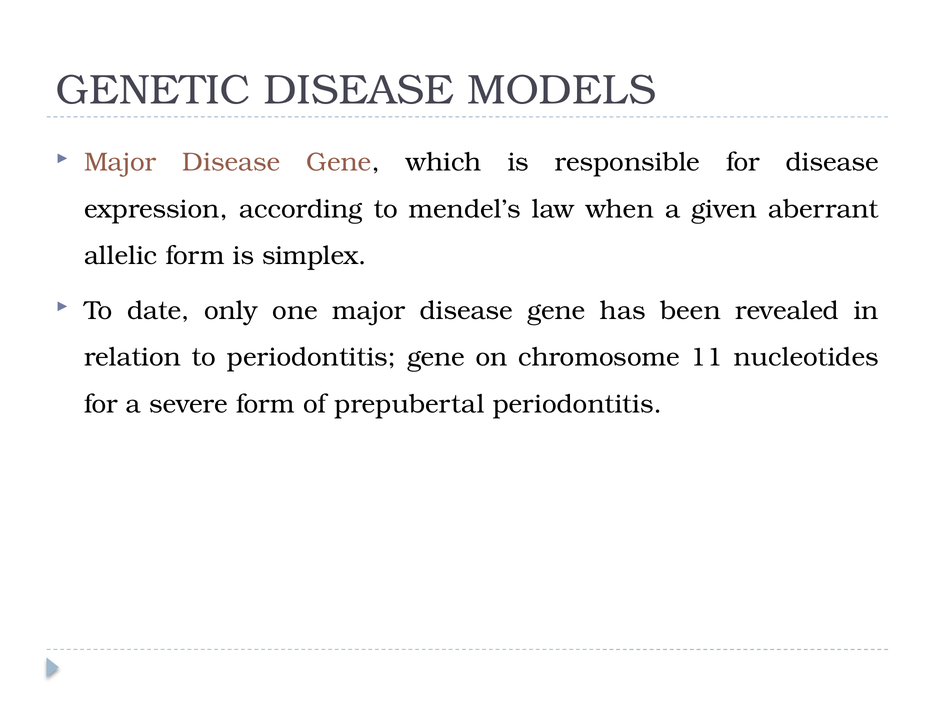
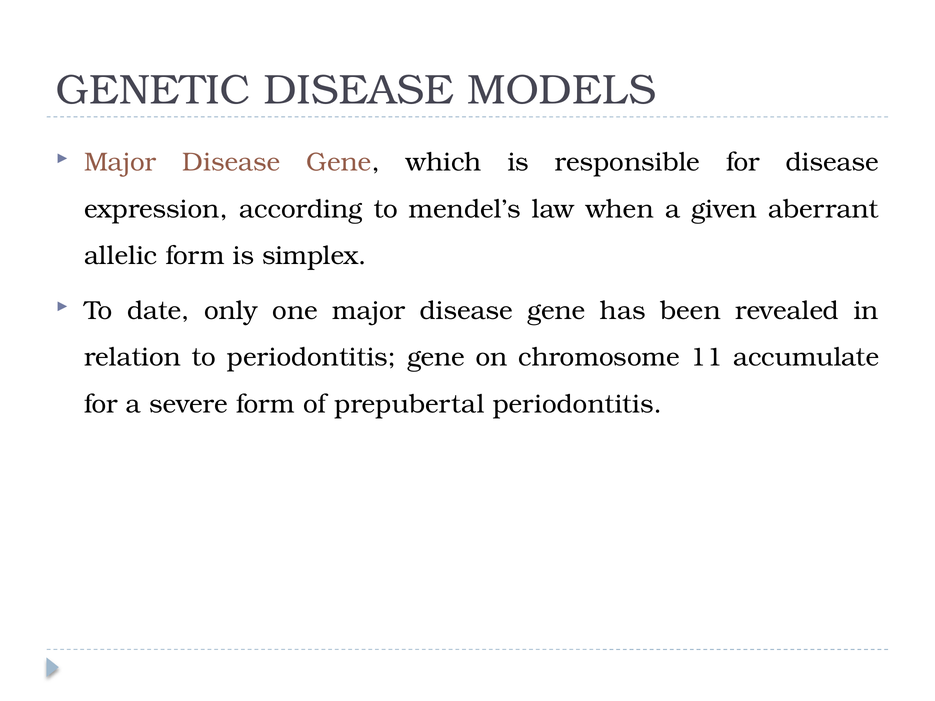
nucleotides: nucleotides -> accumulate
